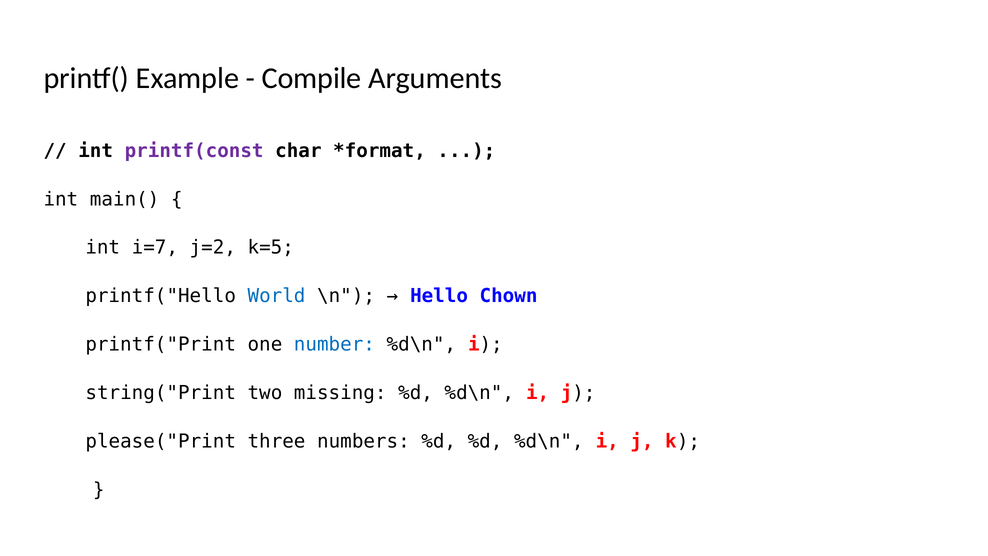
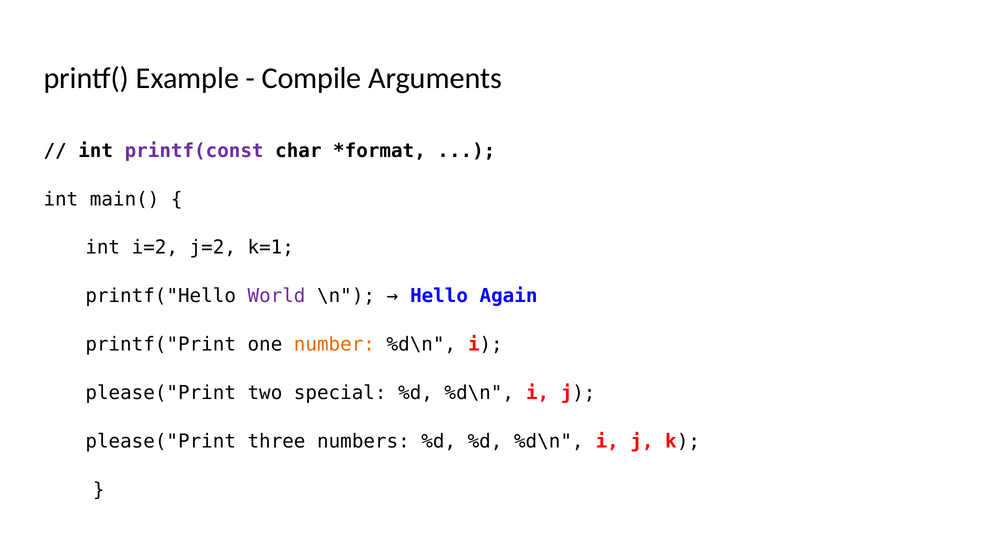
i=7: i=7 -> i=2
k=5: k=5 -> k=1
World colour: blue -> purple
Chown: Chown -> Again
number colour: blue -> orange
string("Print at (161, 393): string("Print -> please("Print
missing: missing -> special
